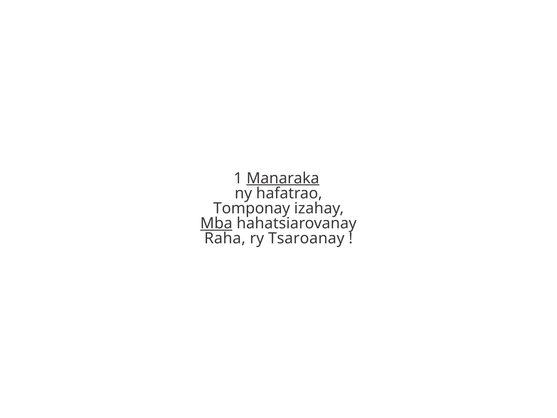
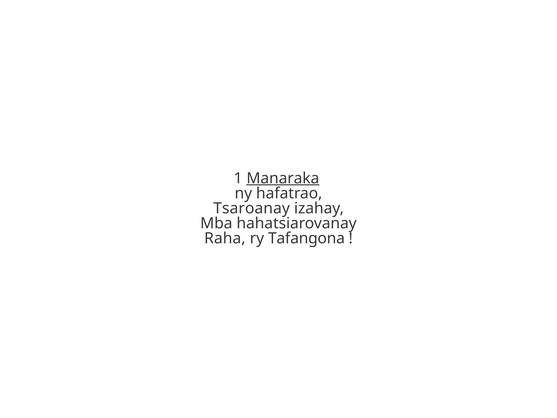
Tomponay: Tomponay -> Tsaroanay
Mba underline: present -> none
Tsaroanay: Tsaroanay -> Tafangona
